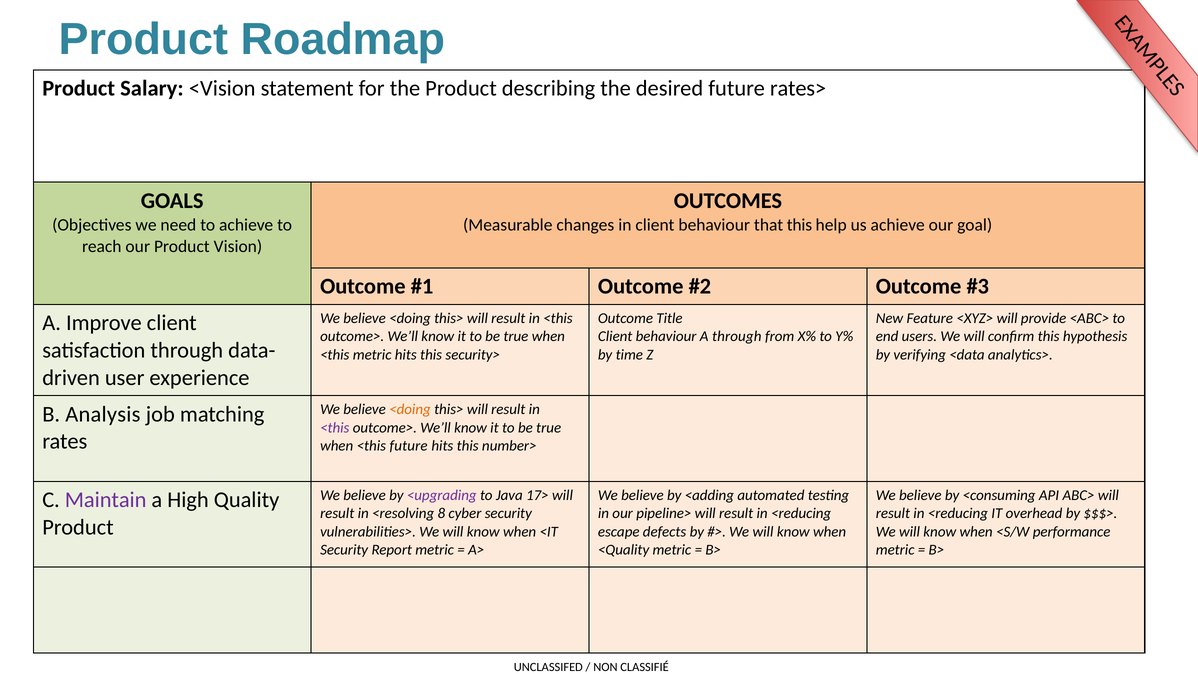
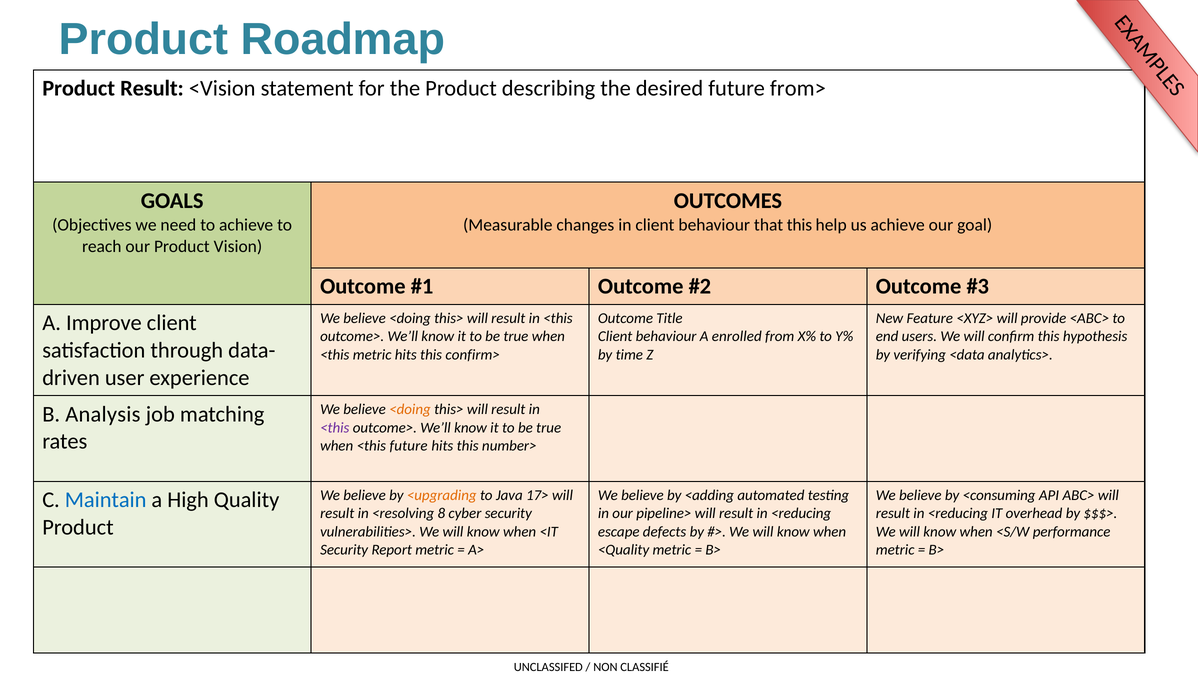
Product Salary: Salary -> Result
rates>: rates> -> from>
A through: through -> enrolled
security>: security> -> confirm>
<upgrading colour: purple -> orange
Maintain colour: purple -> blue
